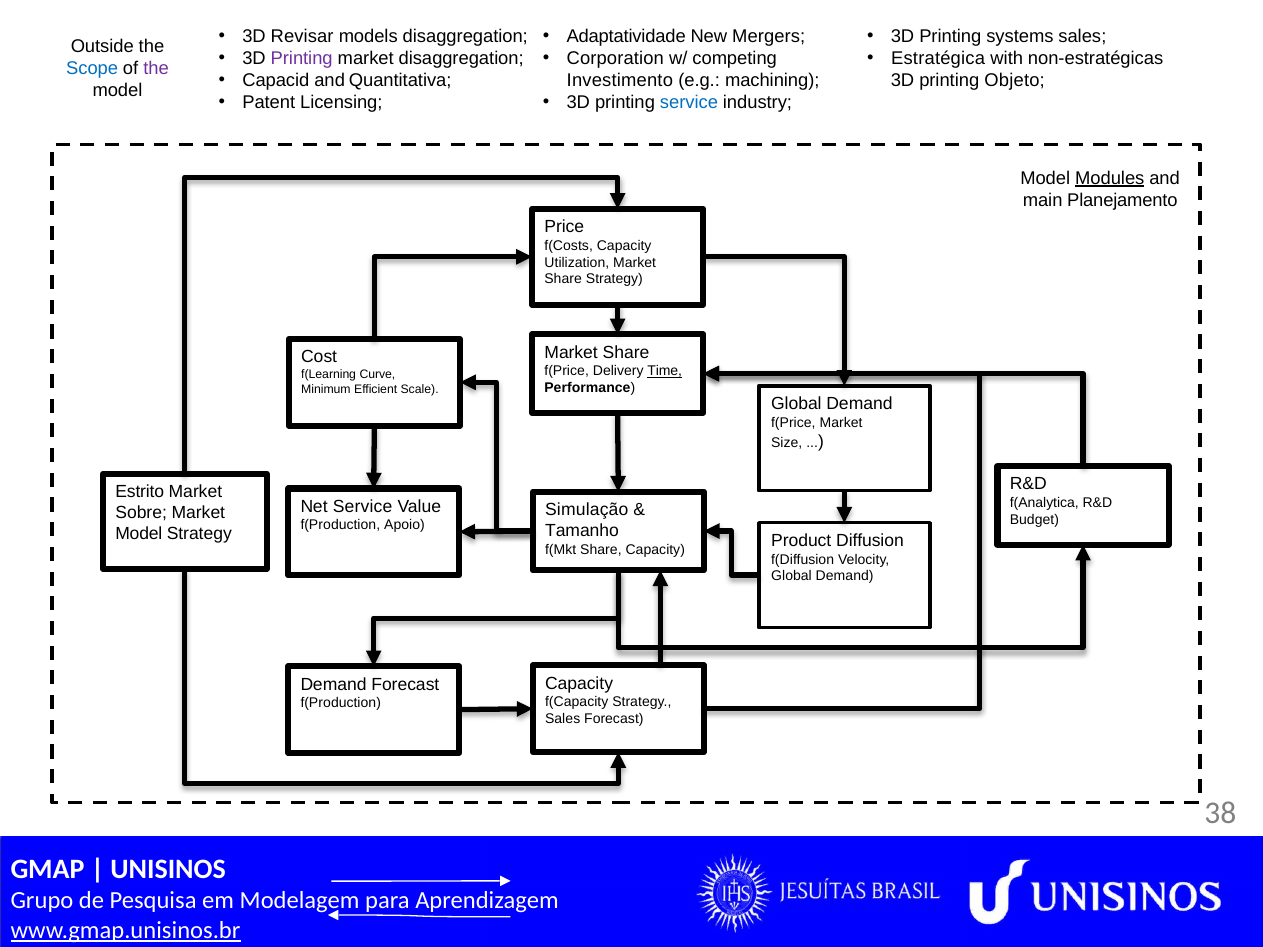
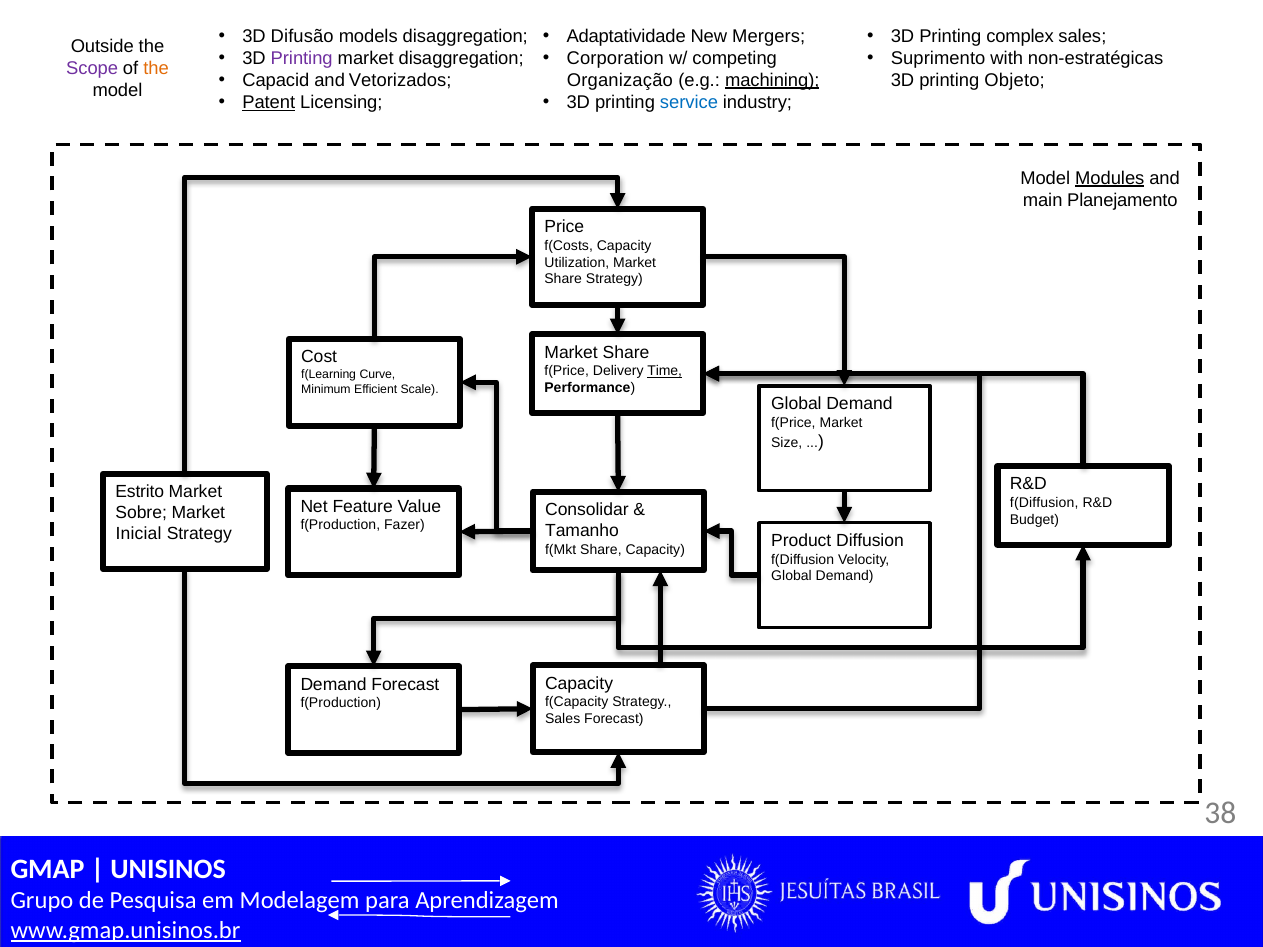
Revisar: Revisar -> Difusão
systems: systems -> complex
Estratégica: Estratégica -> Suprimento
Scope colour: blue -> purple
the at (156, 68) colour: purple -> orange
Quantitativa: Quantitativa -> Vetorizados
Investimento: Investimento -> Organização
machining underline: none -> present
Patent underline: none -> present
f(Analytica at (1044, 503): f(Analytica -> f(Diffusion
Net Service: Service -> Feature
Simulação: Simulação -> Consolidar
Apoio: Apoio -> Fazer
Model at (139, 534): Model -> Inicial
